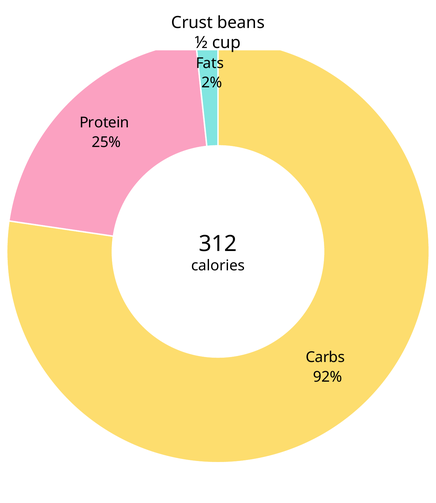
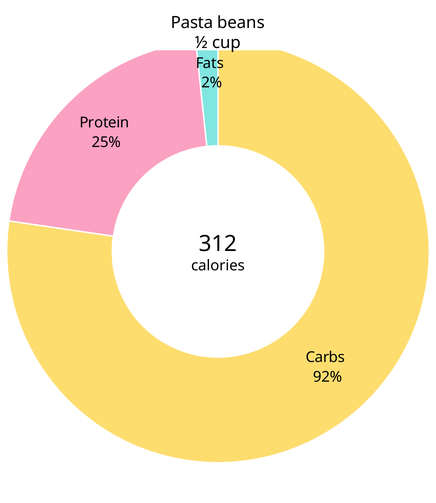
Crust: Crust -> Pasta
